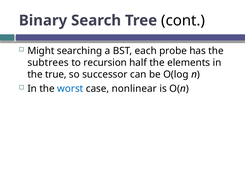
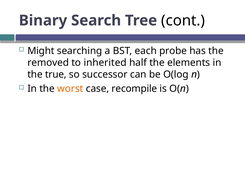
subtrees: subtrees -> removed
recursion: recursion -> inherited
worst colour: blue -> orange
nonlinear: nonlinear -> recompile
